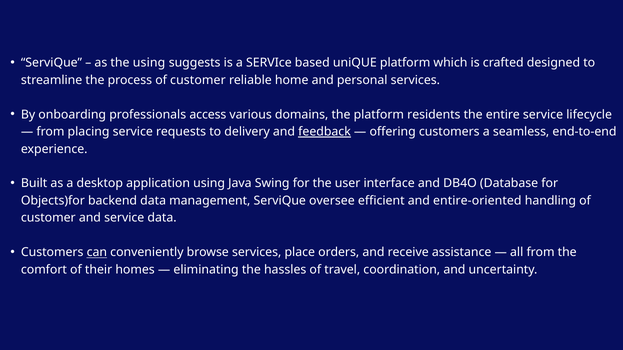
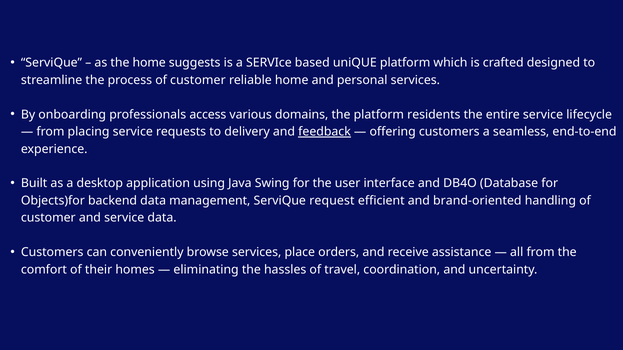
the using: using -> home
oversee: oversee -> request
entire-oriented: entire-oriented -> brand-oriented
can underline: present -> none
